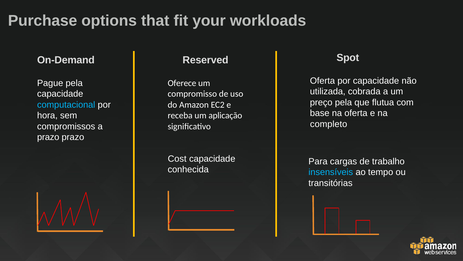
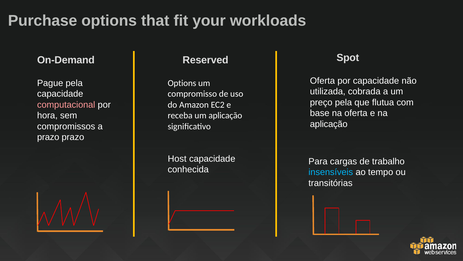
Oferece at (182, 83): Oferece -> Options
computacional colour: light blue -> pink
completo at (329, 124): completo -> aplicação
Cost: Cost -> Host
